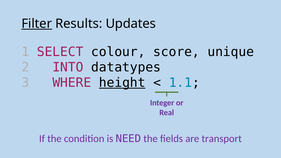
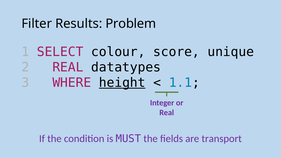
Filter underline: present -> none
Updates: Updates -> Problem
2 INTO: INTO -> REAL
NEED: NEED -> MUST
